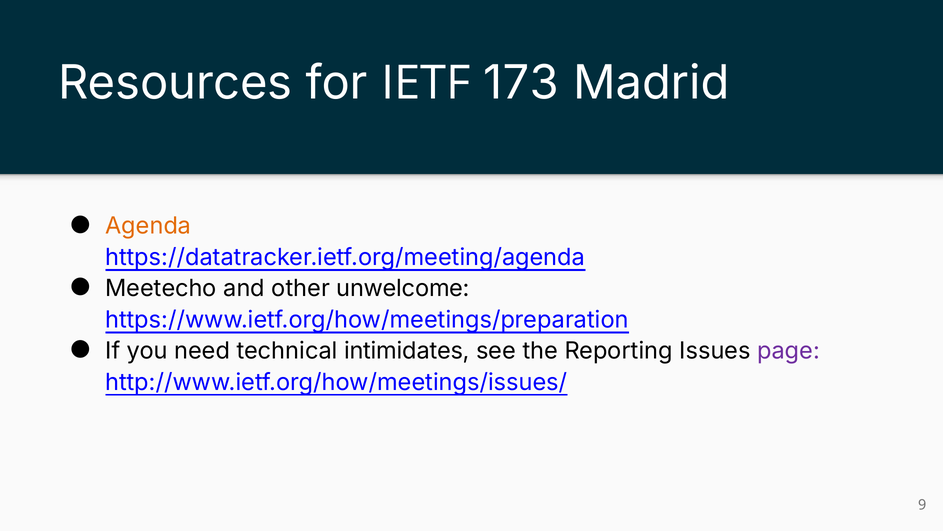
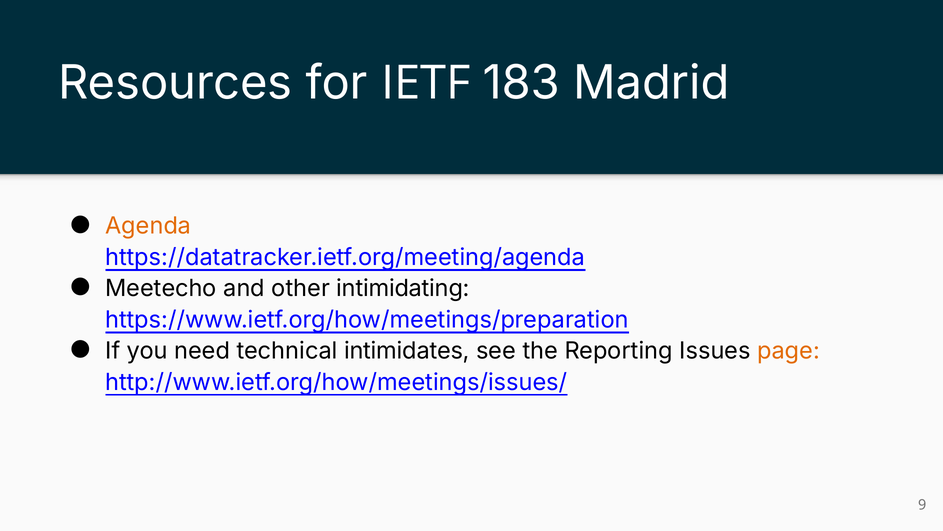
173: 173 -> 183
unwelcome: unwelcome -> intimidating
page colour: purple -> orange
